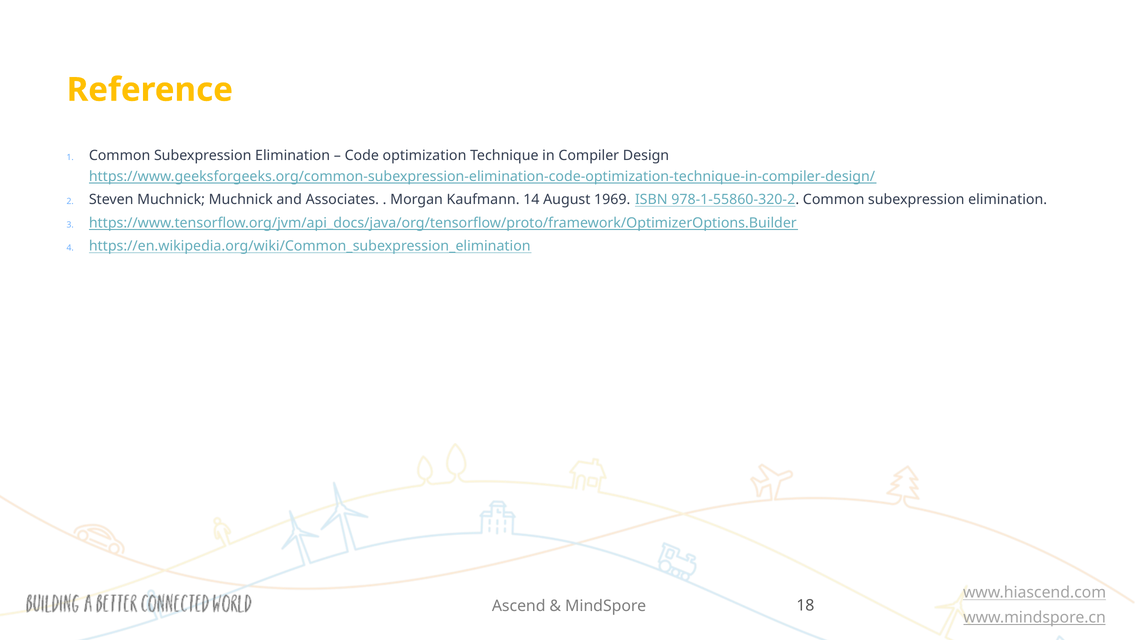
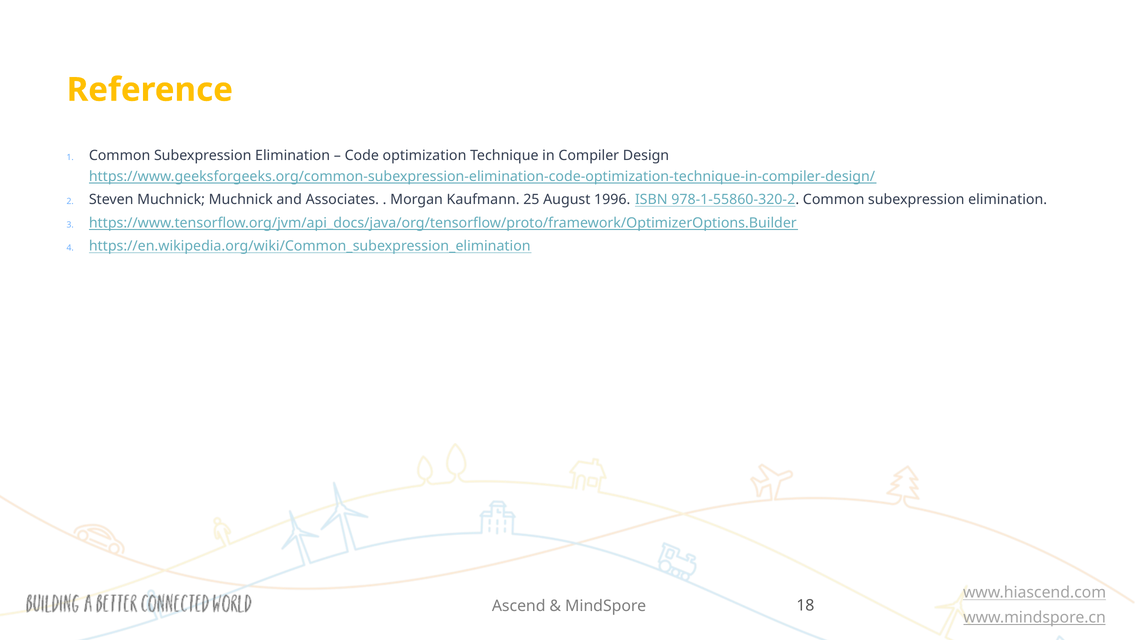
14: 14 -> 25
1969: 1969 -> 1996
